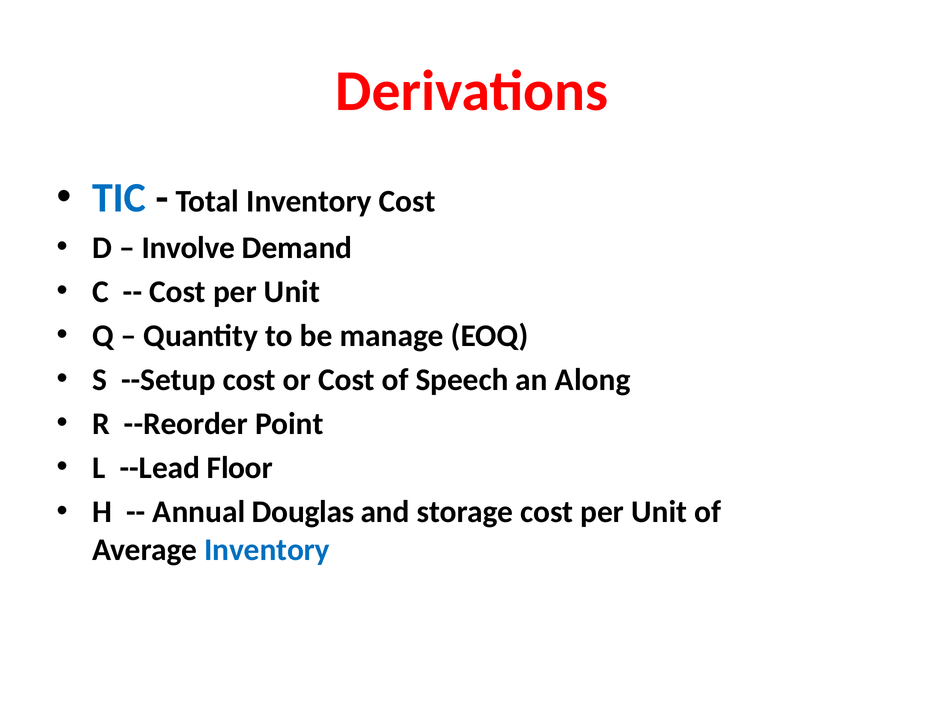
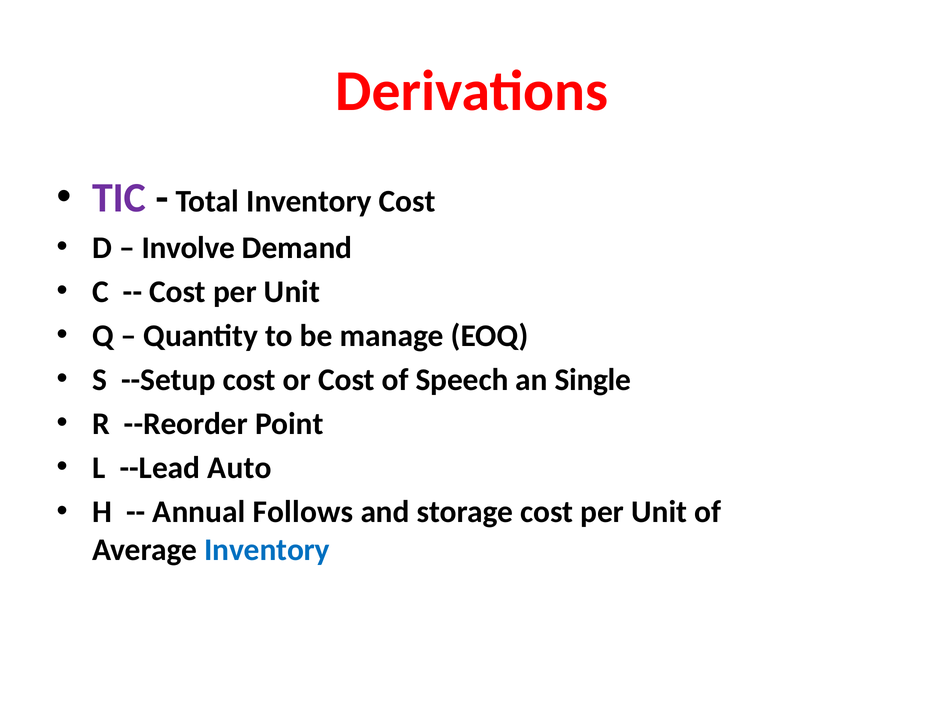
TIC colour: blue -> purple
Along: Along -> Single
Floor: Floor -> Auto
Douglas: Douglas -> Follows
